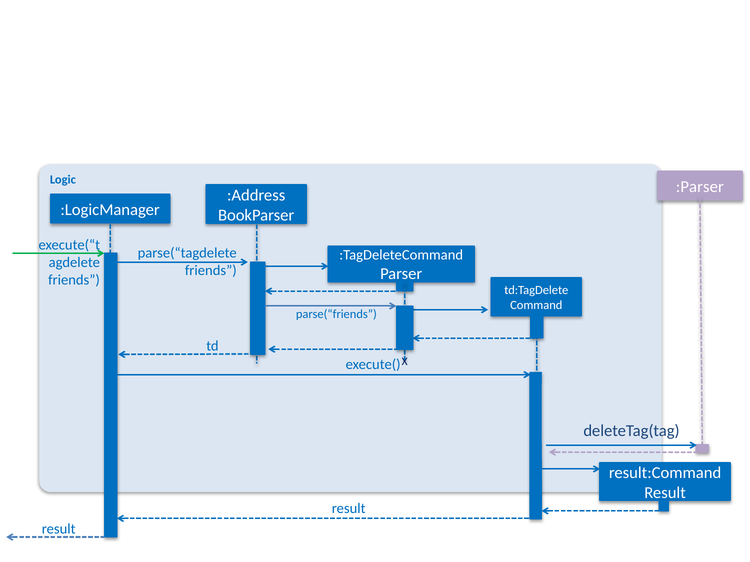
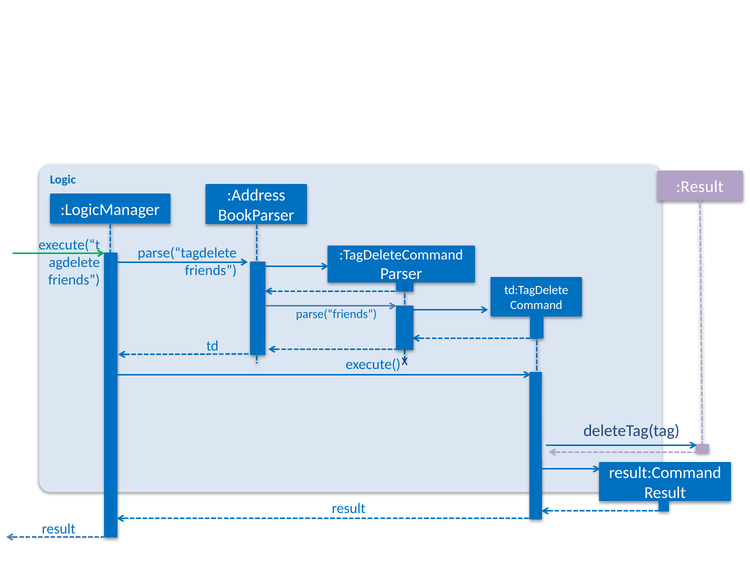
:Parser: :Parser -> :Result
